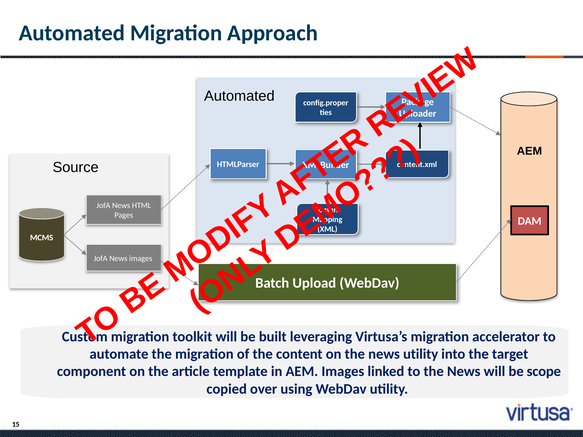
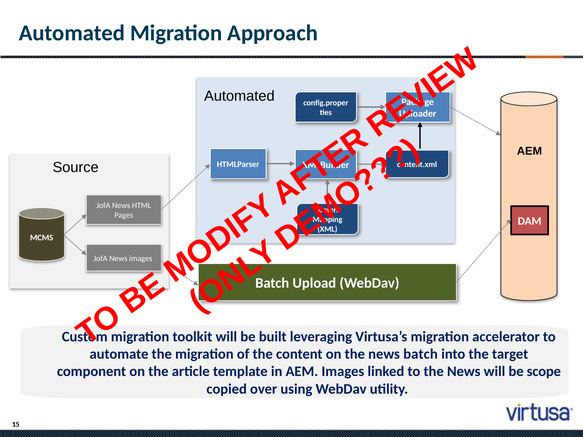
news utility: utility -> batch
